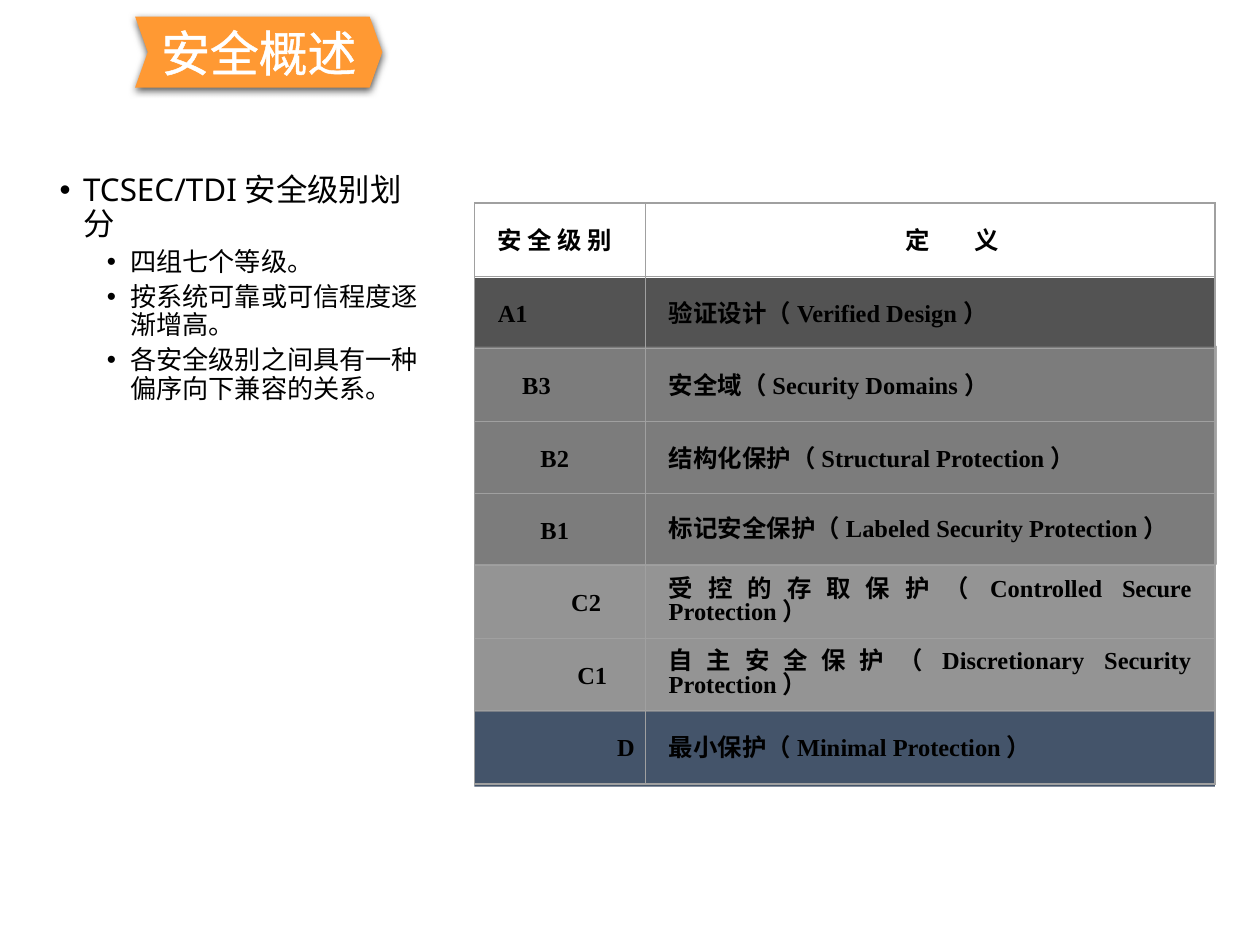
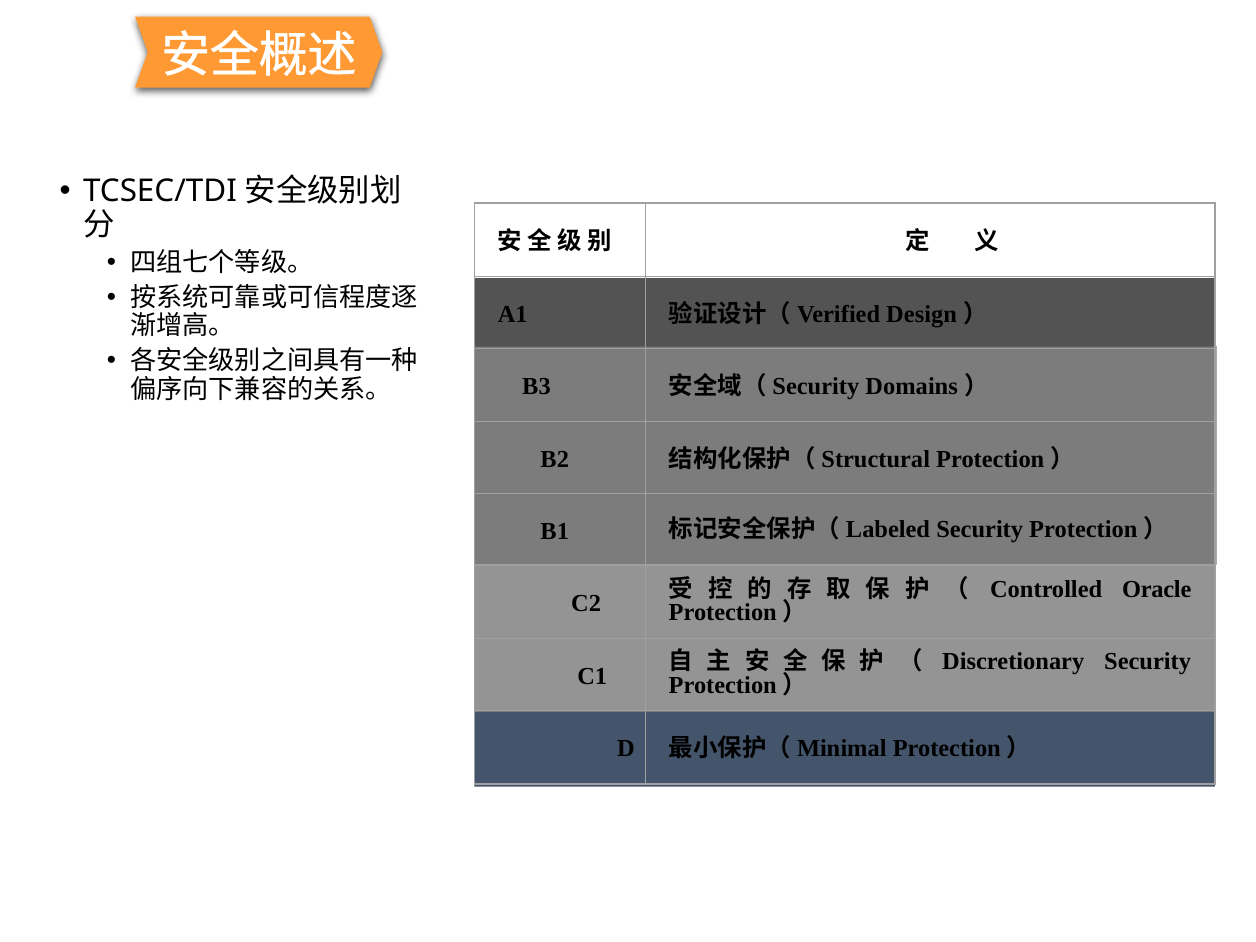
Secure: Secure -> Oracle
